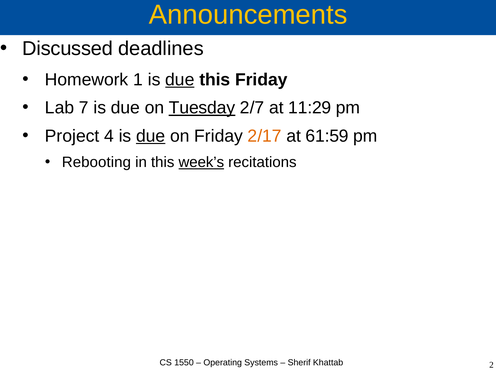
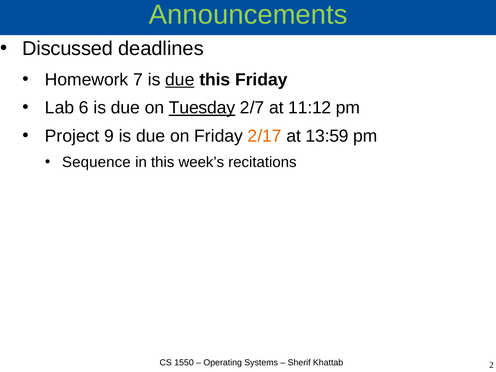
Announcements colour: yellow -> light green
1: 1 -> 7
7: 7 -> 6
11:29: 11:29 -> 11:12
4: 4 -> 9
due at (151, 136) underline: present -> none
61:59: 61:59 -> 13:59
Rebooting: Rebooting -> Sequence
week’s underline: present -> none
